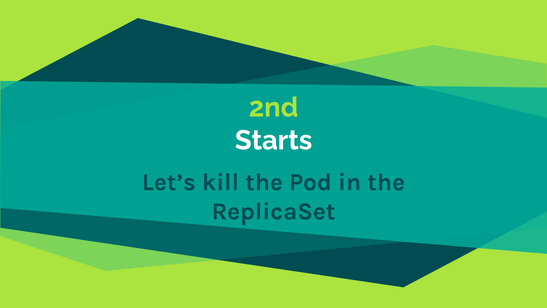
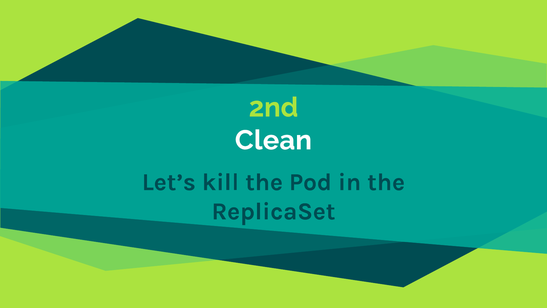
Starts: Starts -> Clean
